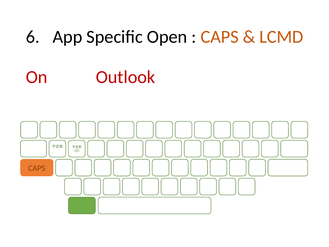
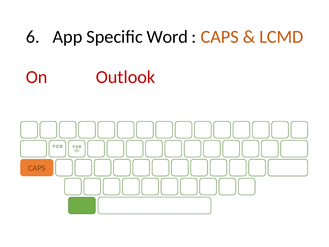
Open: Open -> Word
